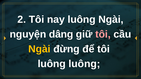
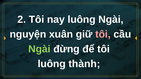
dâng: dâng -> xuân
Ngài at (39, 49) colour: yellow -> light green
luông luông: luông -> thành
